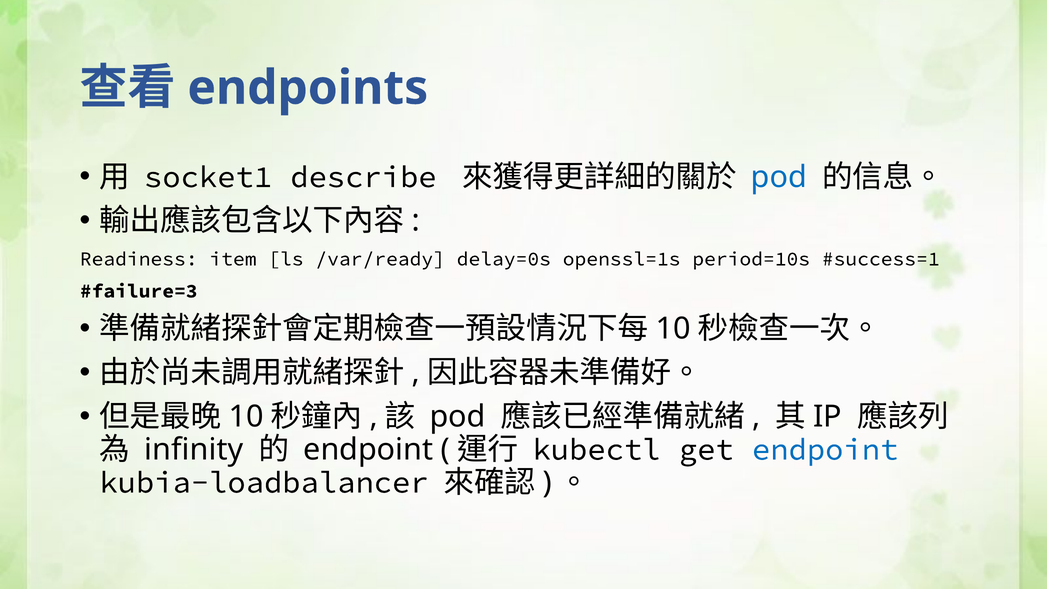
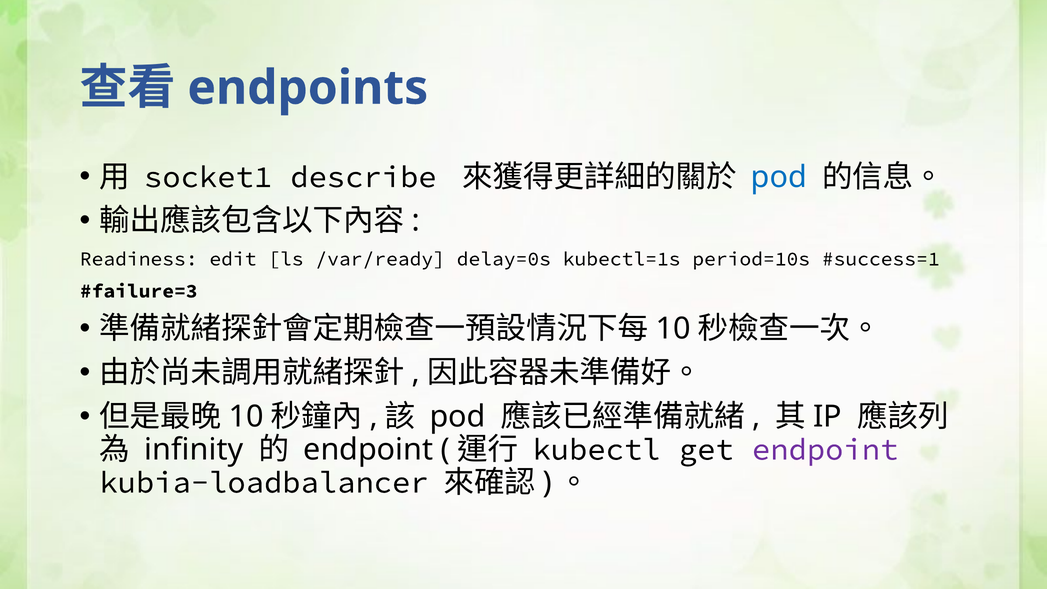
item: item -> edit
openssl=1s: openssl=1s -> kubectl=1s
endpoint at (825, 449) colour: blue -> purple
